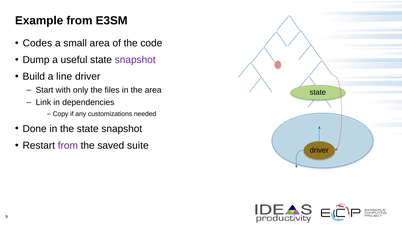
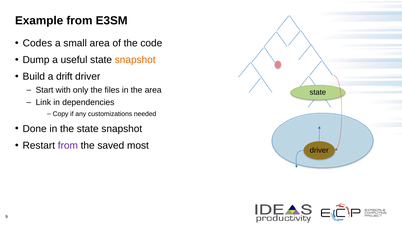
snapshot at (135, 60) colour: purple -> orange
line: line -> drift
suite: suite -> most
